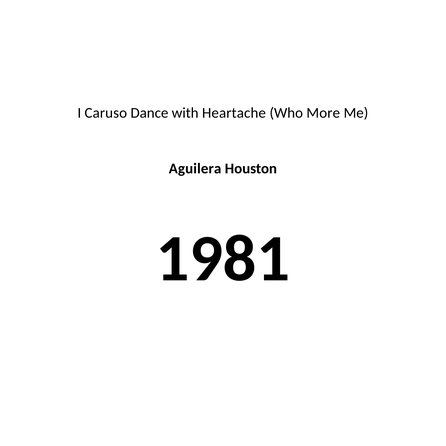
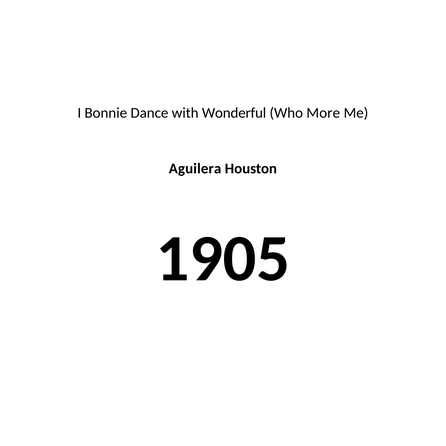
Caruso: Caruso -> Bonnie
Heartache: Heartache -> Wonderful
1981: 1981 -> 1905
